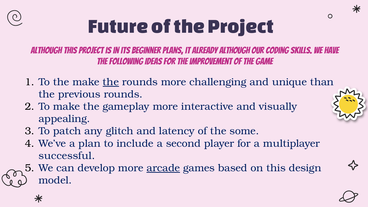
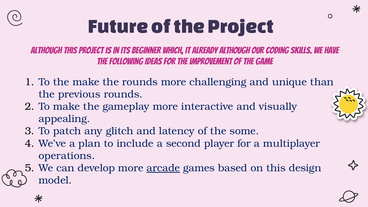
plans: plans -> which
the at (111, 82) underline: present -> none
successful: successful -> operations
